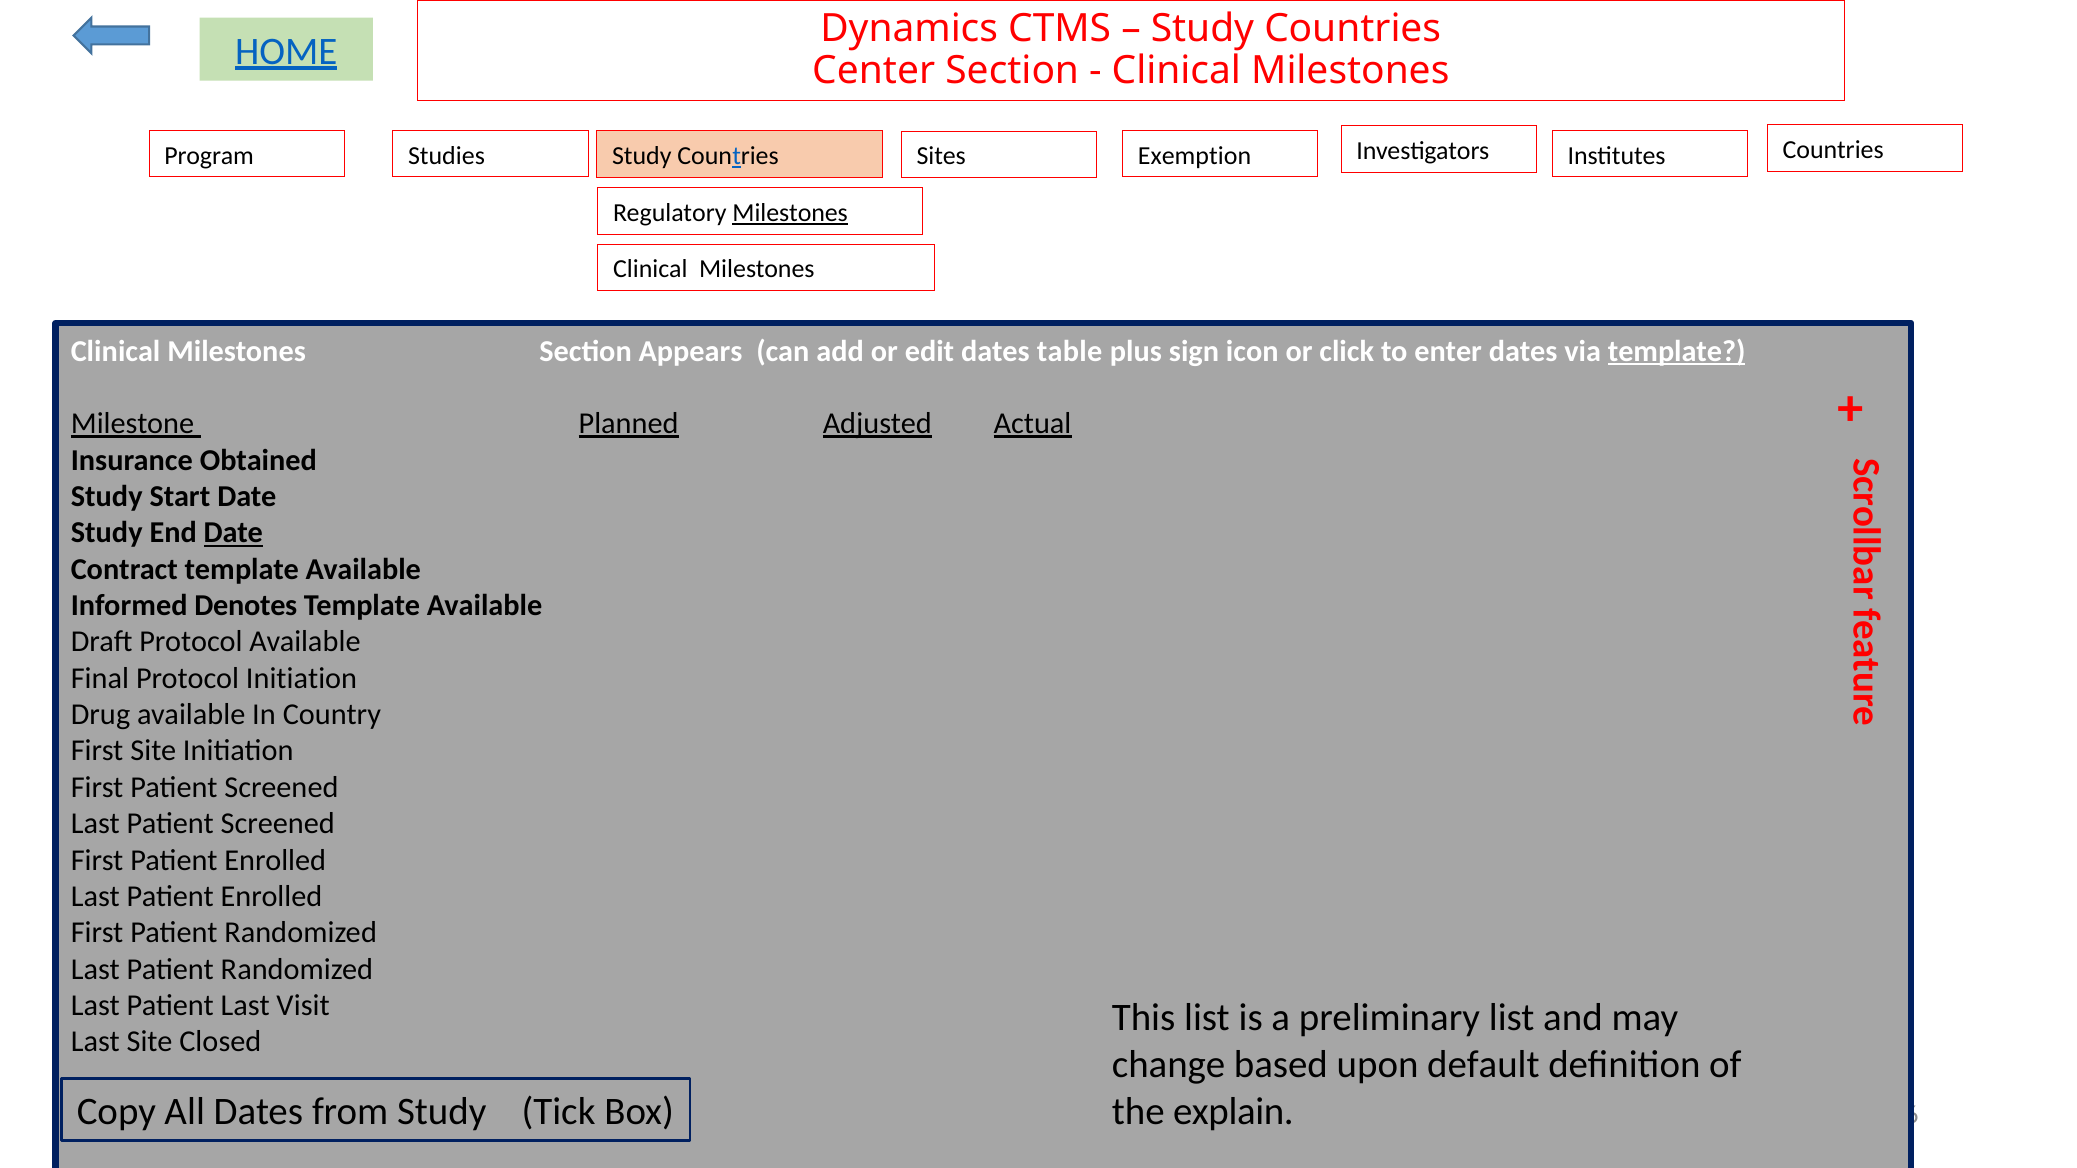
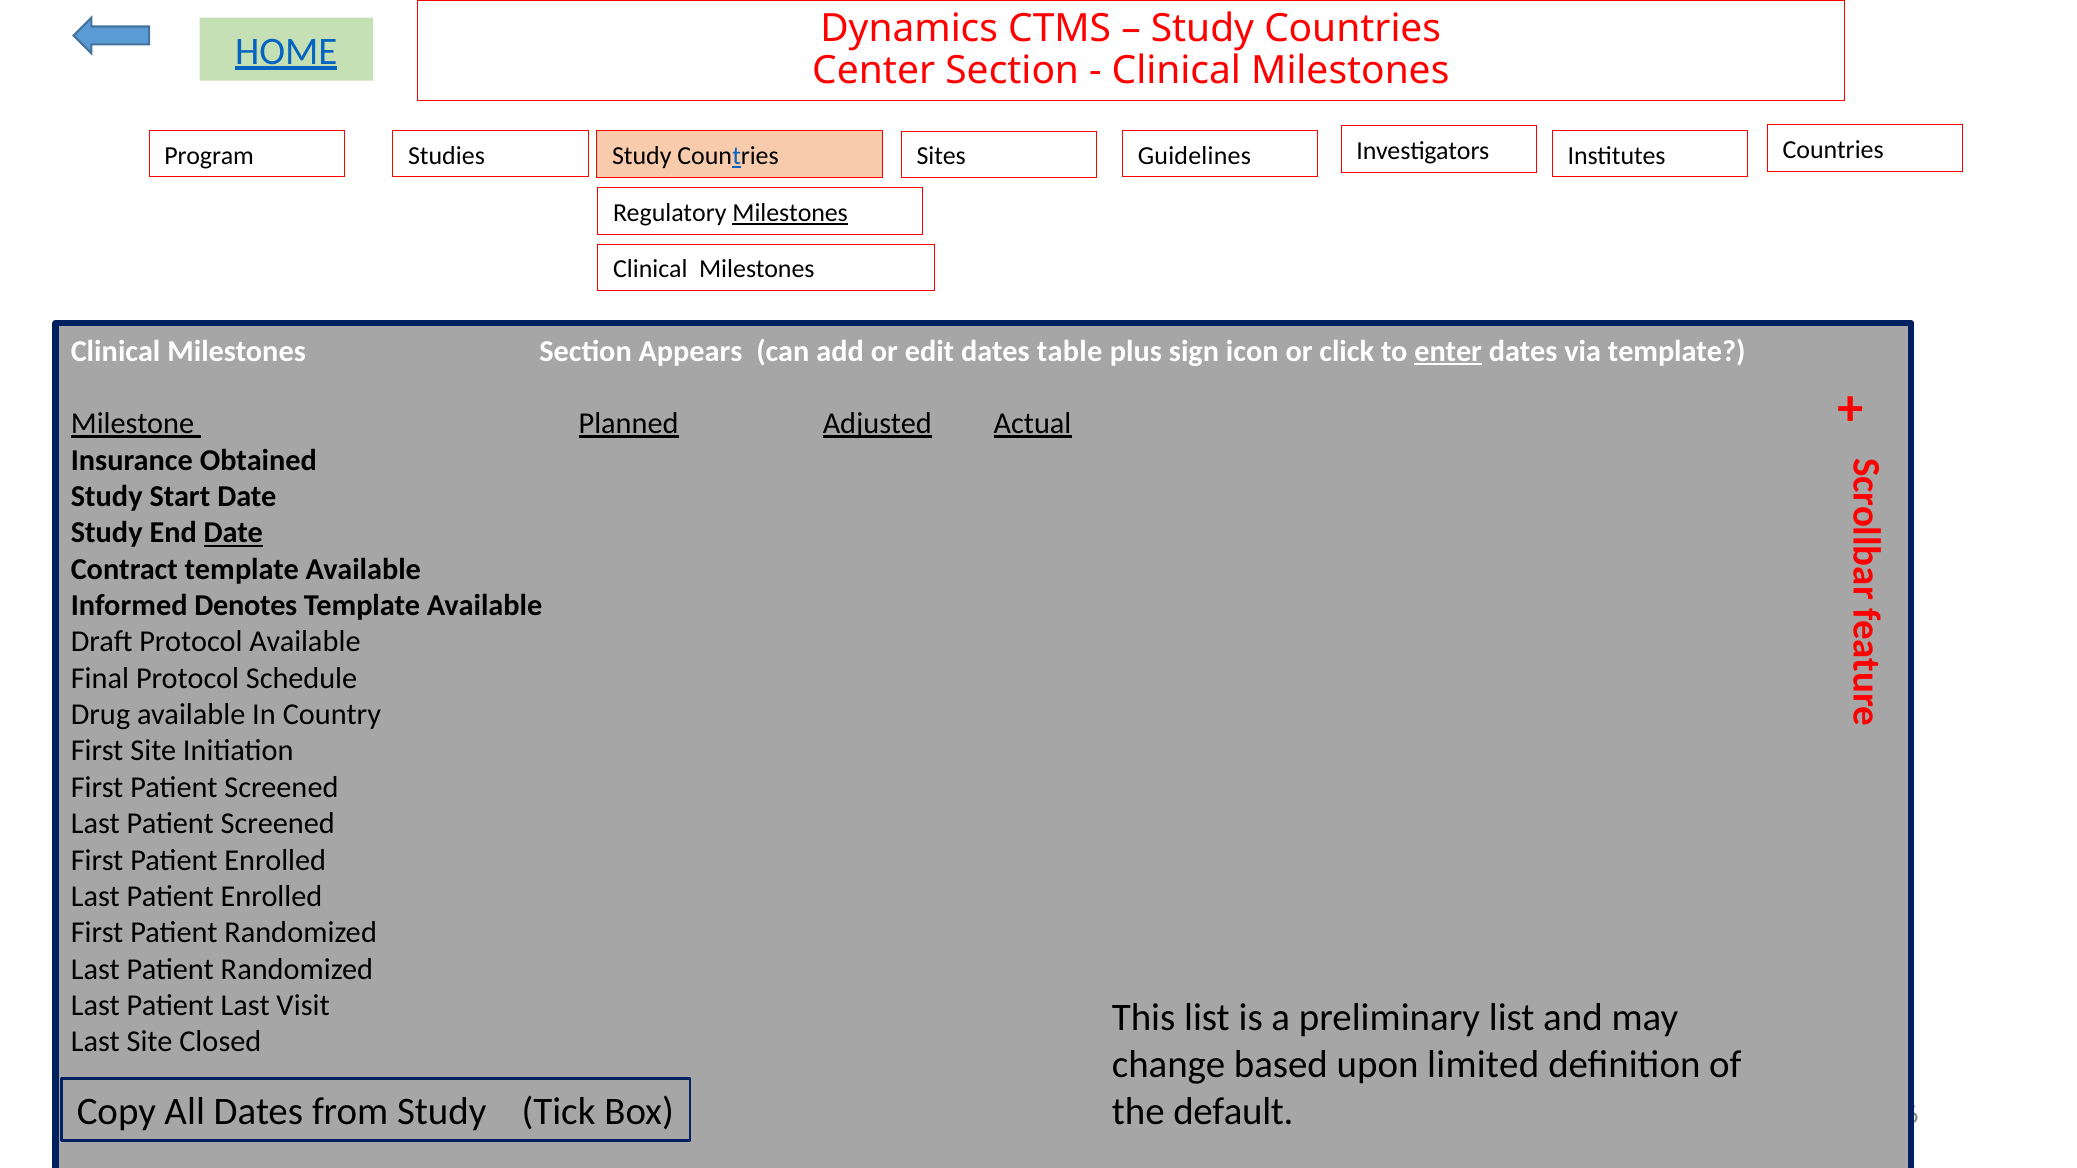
Exemption: Exemption -> Guidelines
enter underline: none -> present
template at (1677, 351) underline: present -> none
Protocol Initiation: Initiation -> Schedule
default: default -> limited
explain: explain -> default
